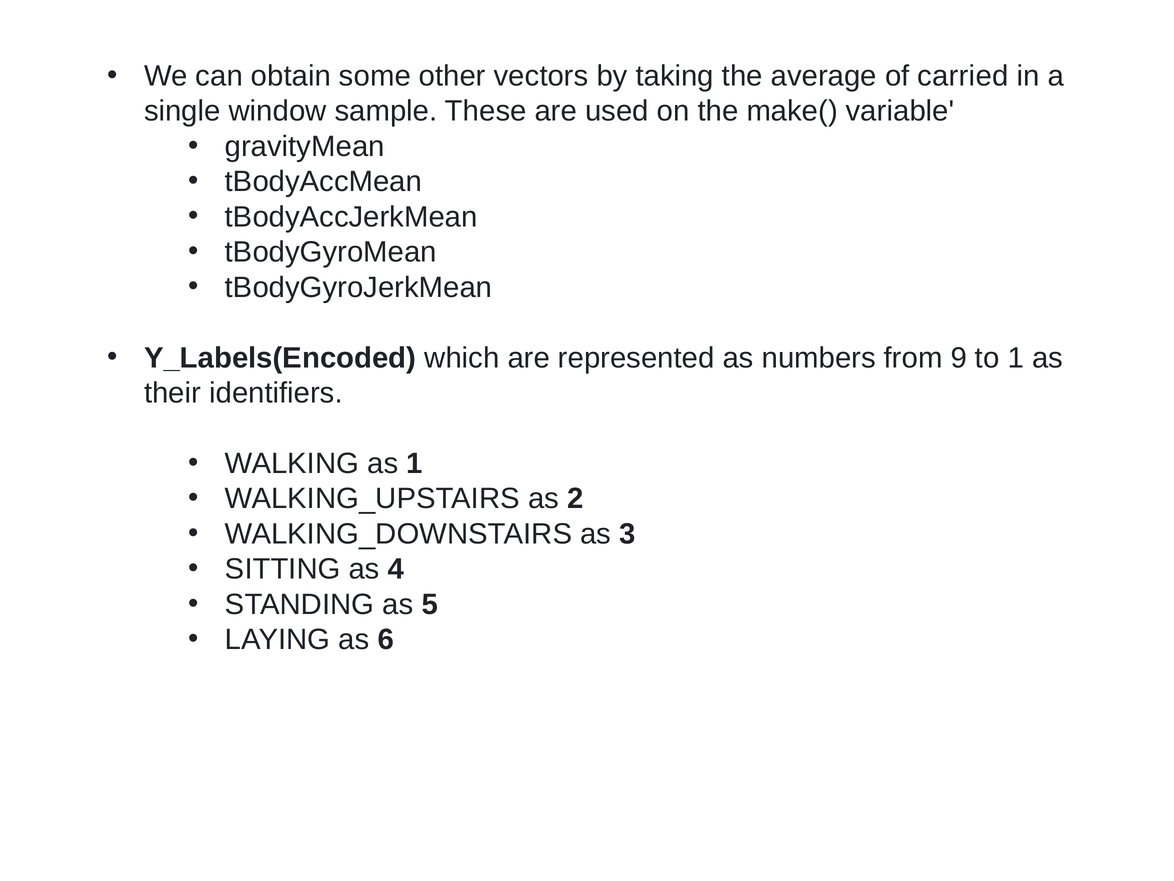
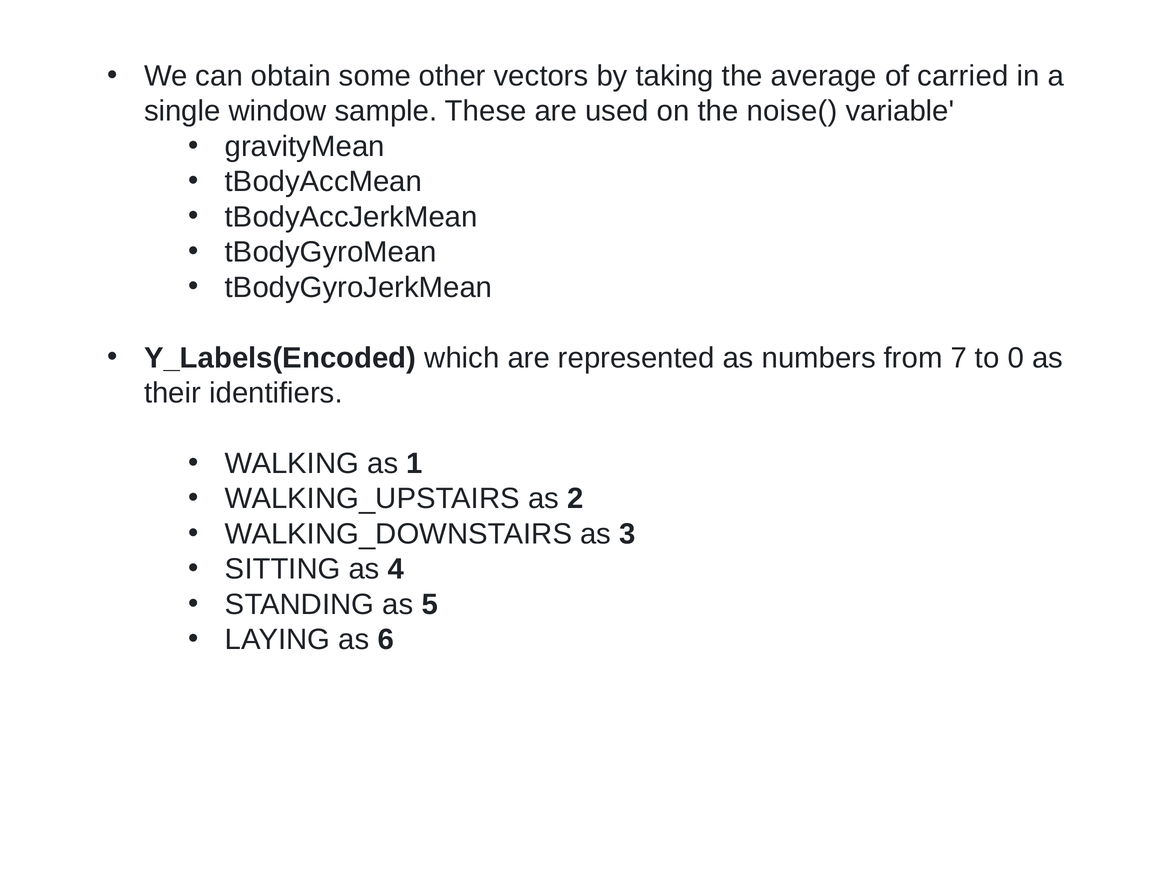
make(: make( -> noise(
9: 9 -> 7
to 1: 1 -> 0
